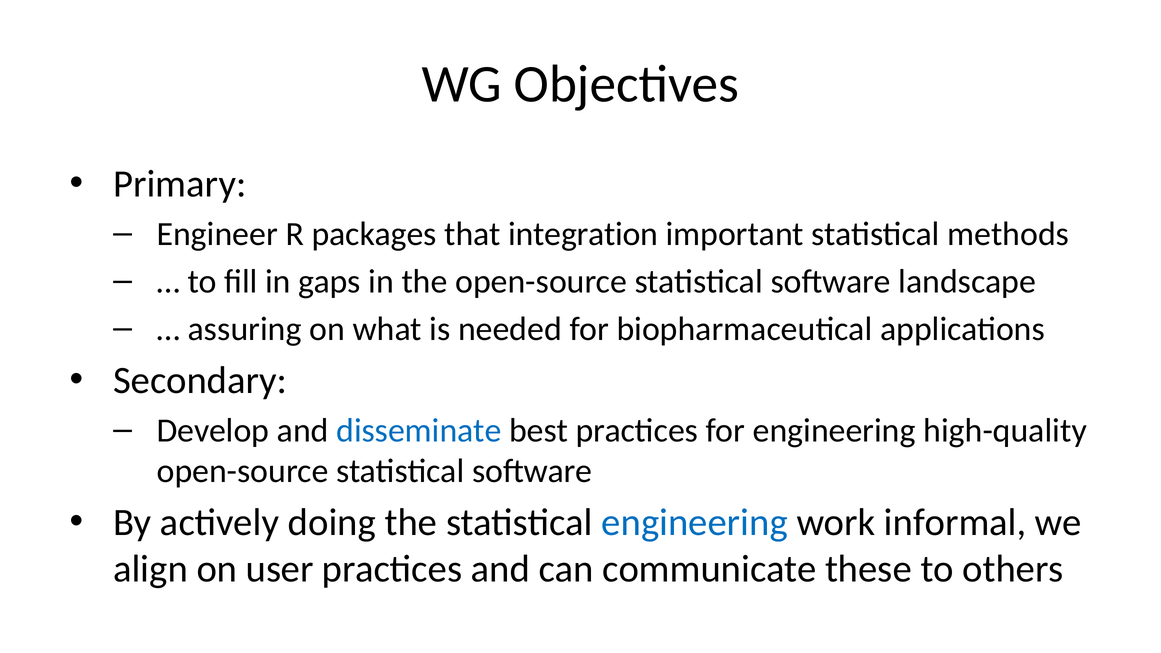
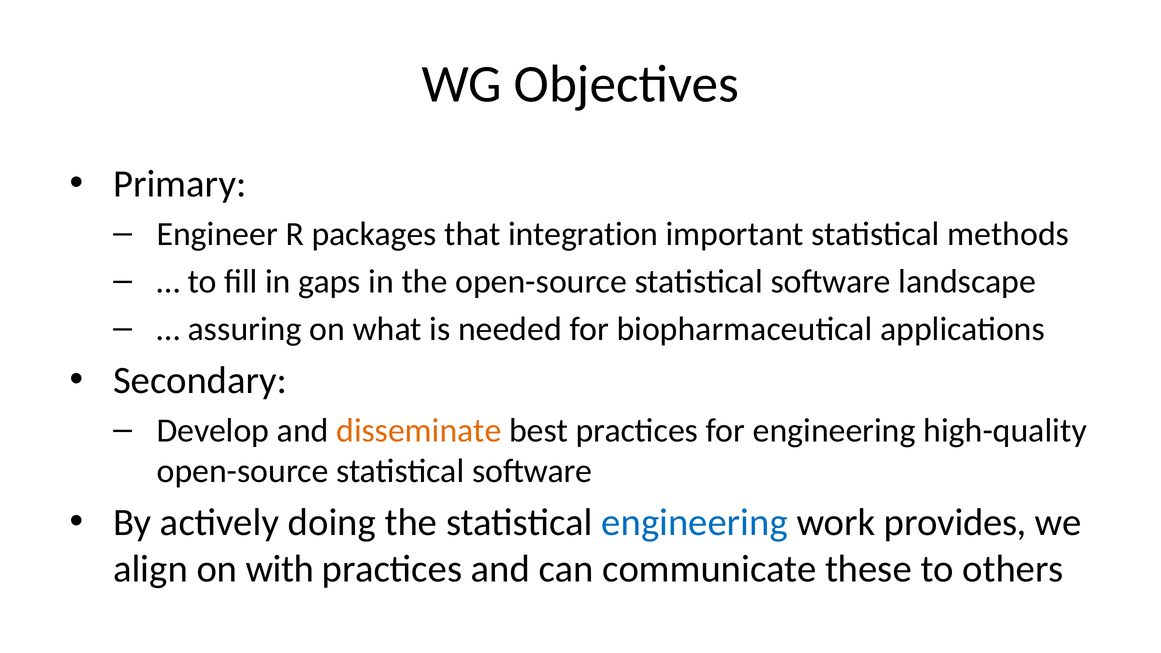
disseminate colour: blue -> orange
informal: informal -> provides
user: user -> with
